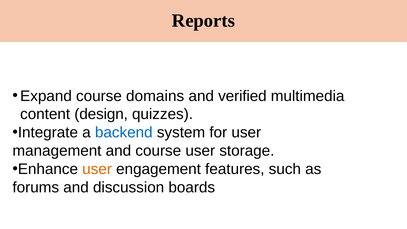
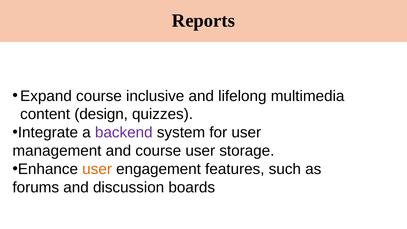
domains: domains -> inclusive
verified: verified -> lifelong
backend colour: blue -> purple
